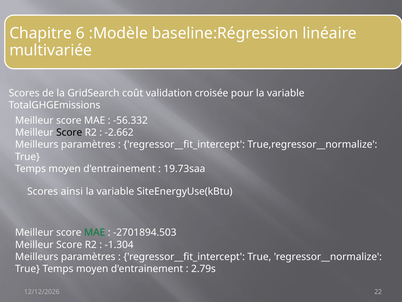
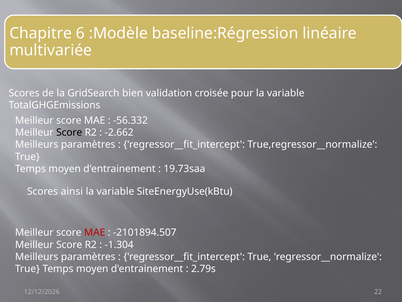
coût: coût -> bien
MAE at (95, 232) colour: green -> red
-2701894.503: -2701894.503 -> -2101894.507
